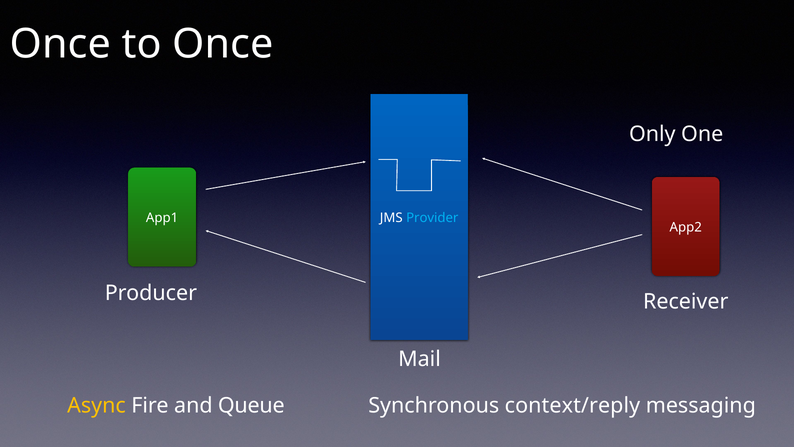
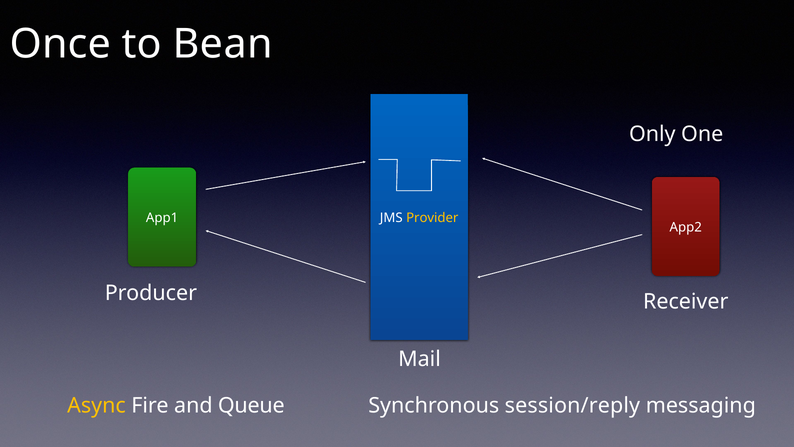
to Once: Once -> Bean
Provider colour: light blue -> yellow
context/reply: context/reply -> session/reply
